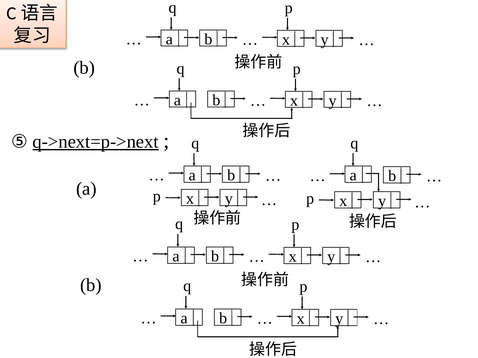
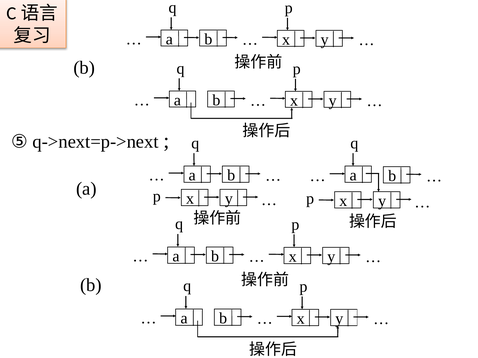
q->next=p->next underline: present -> none
